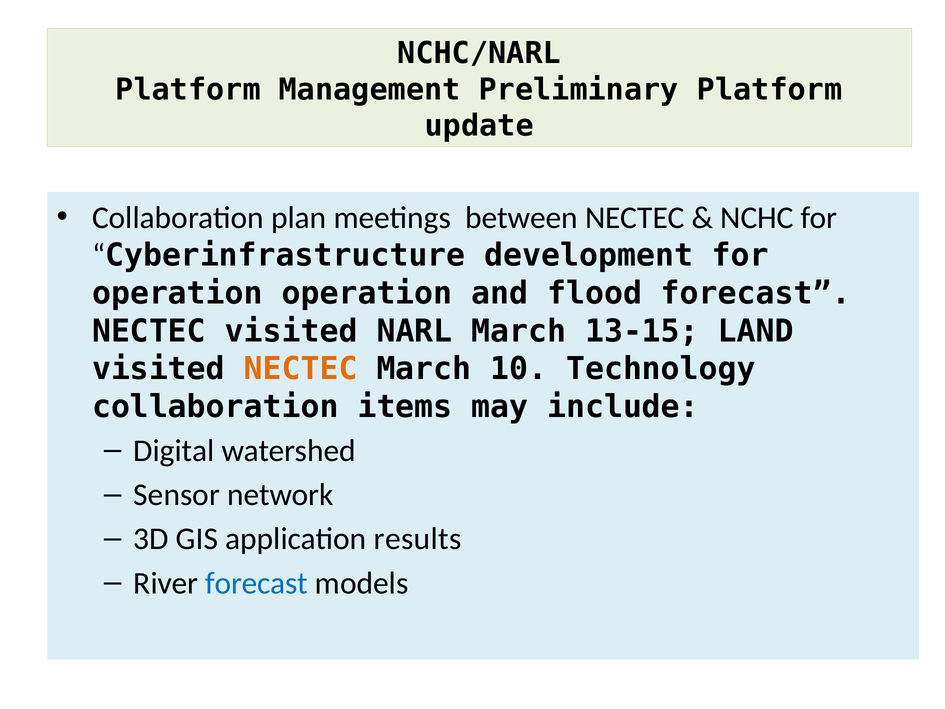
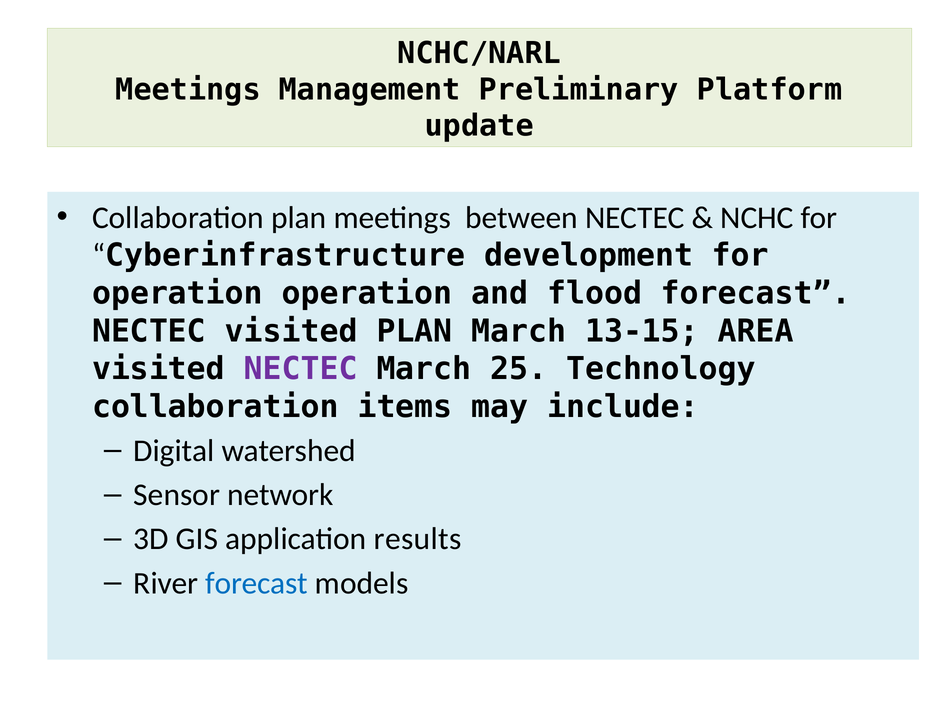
Platform at (188, 90): Platform -> Meetings
visited NARL: NARL -> PLAN
LAND: LAND -> AREA
NECTEC at (301, 369) colour: orange -> purple
10: 10 -> 25
